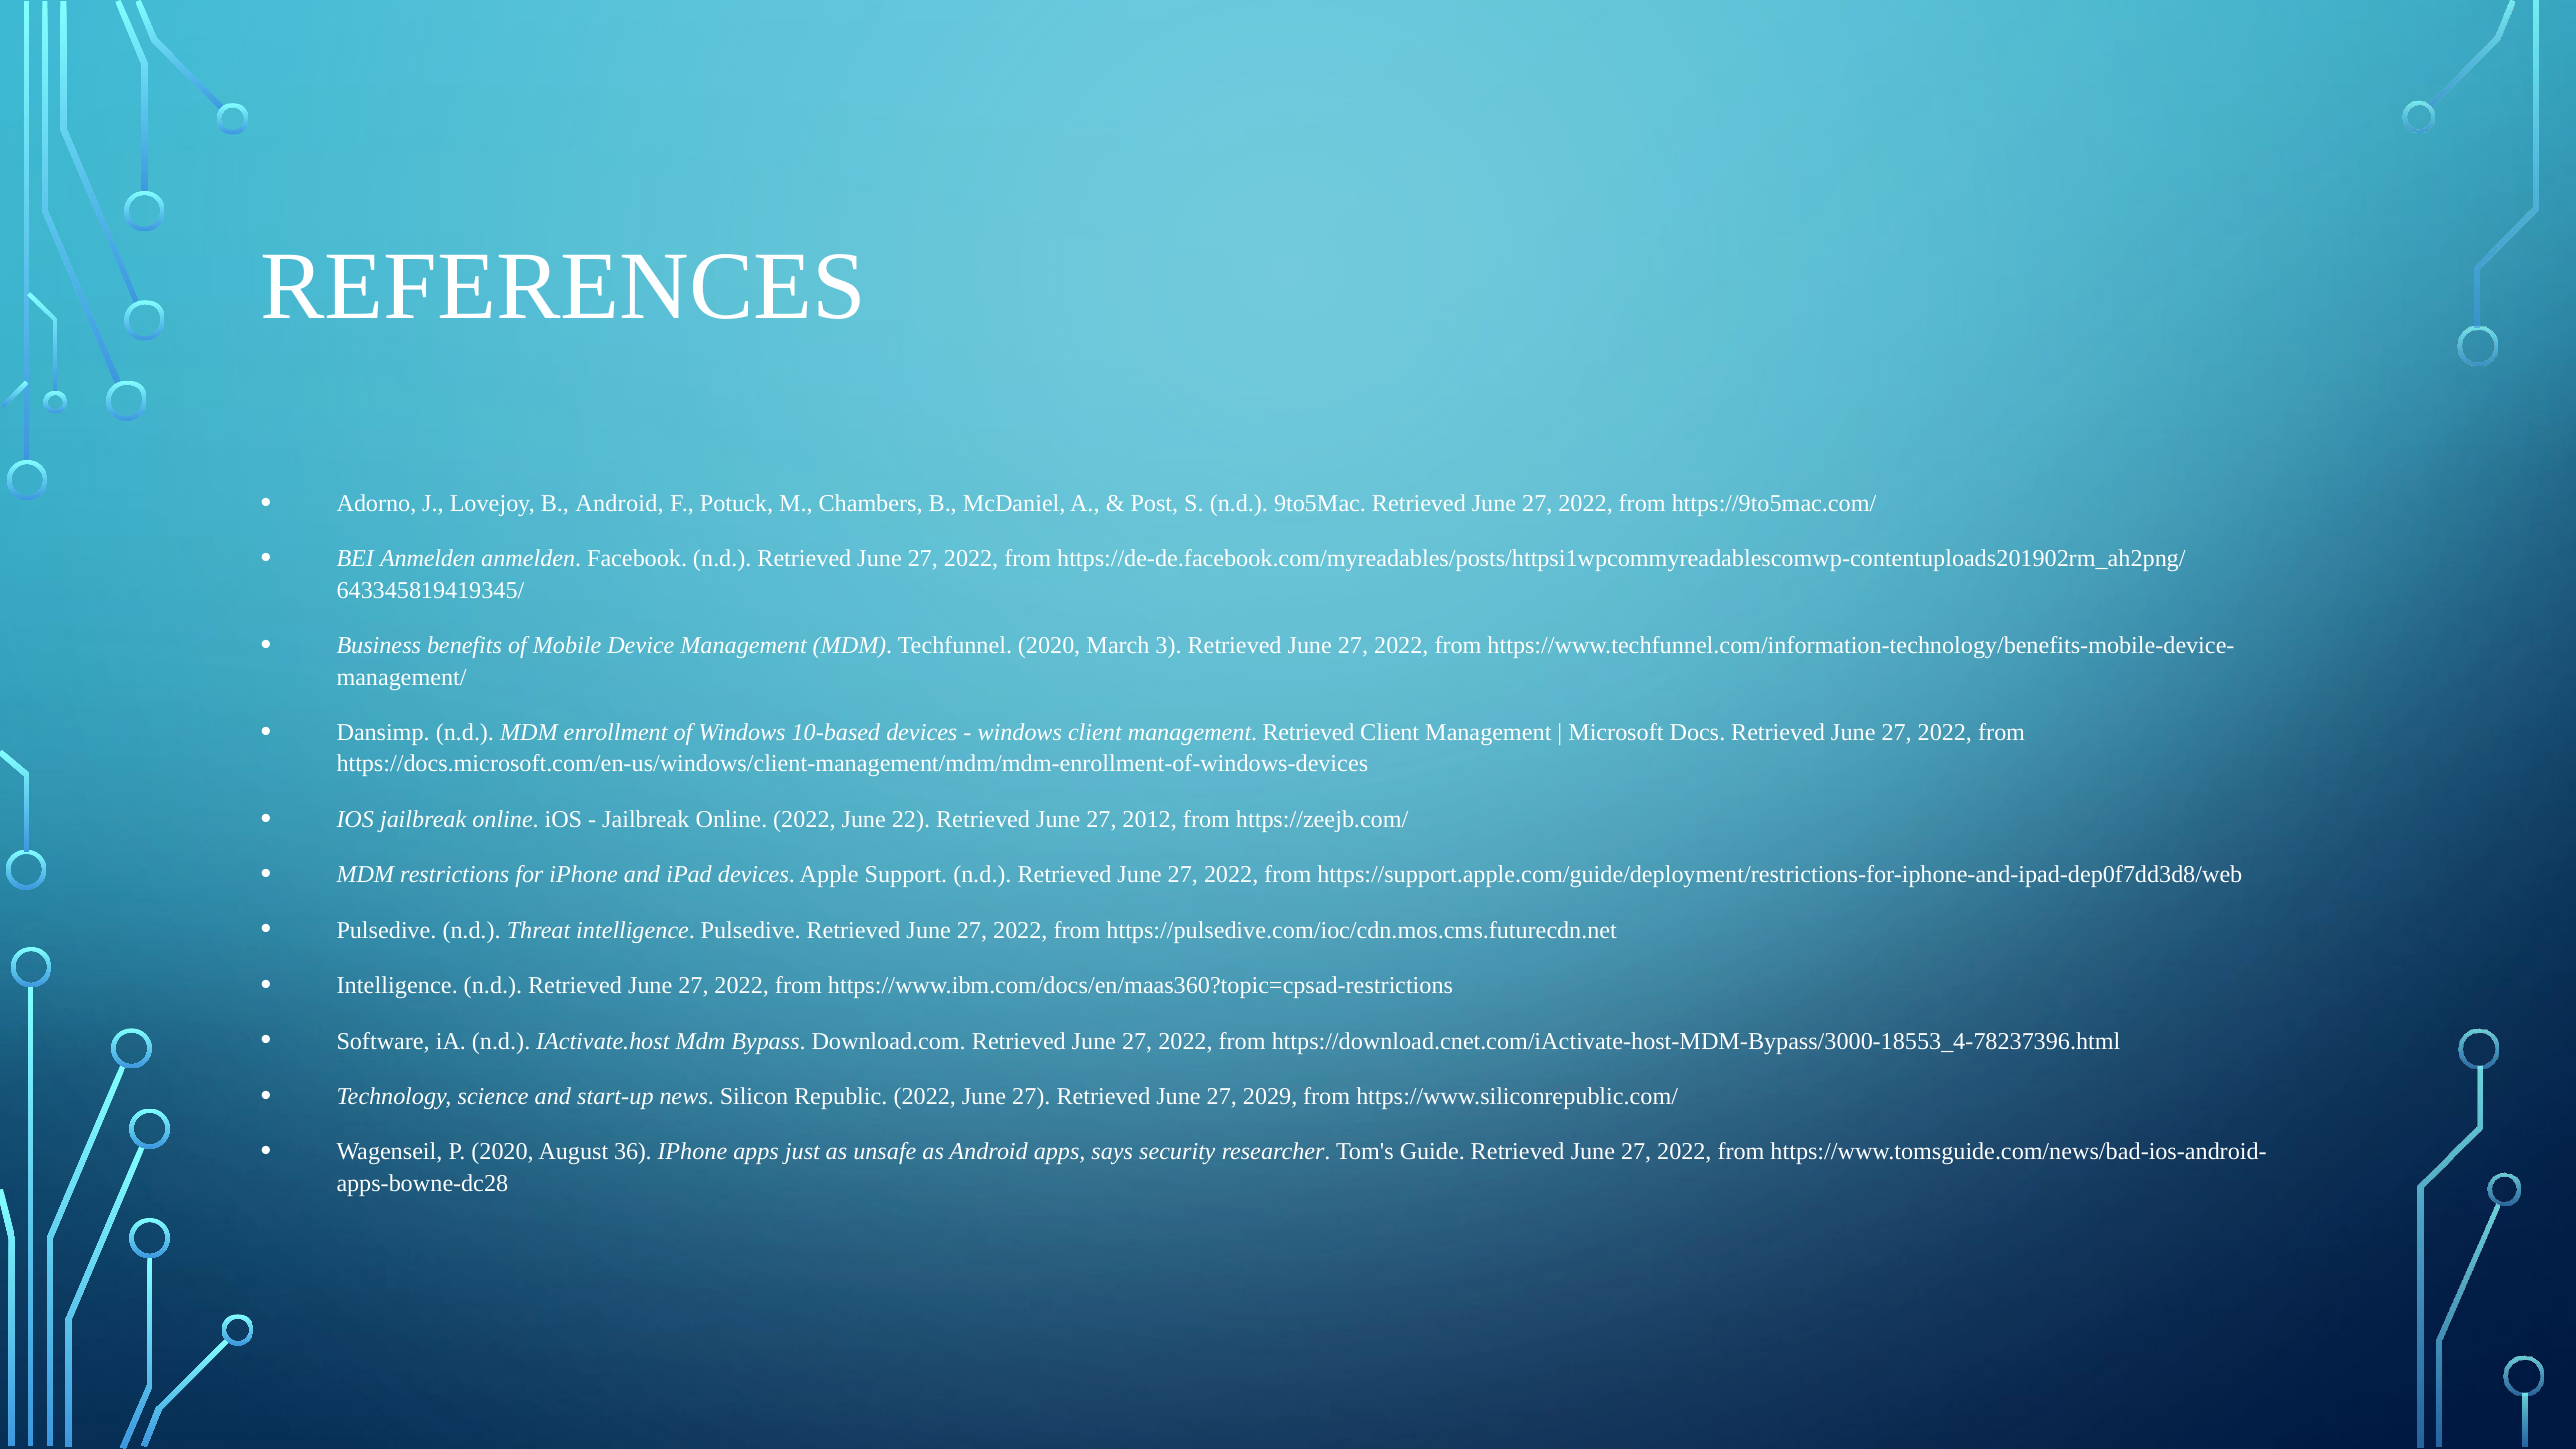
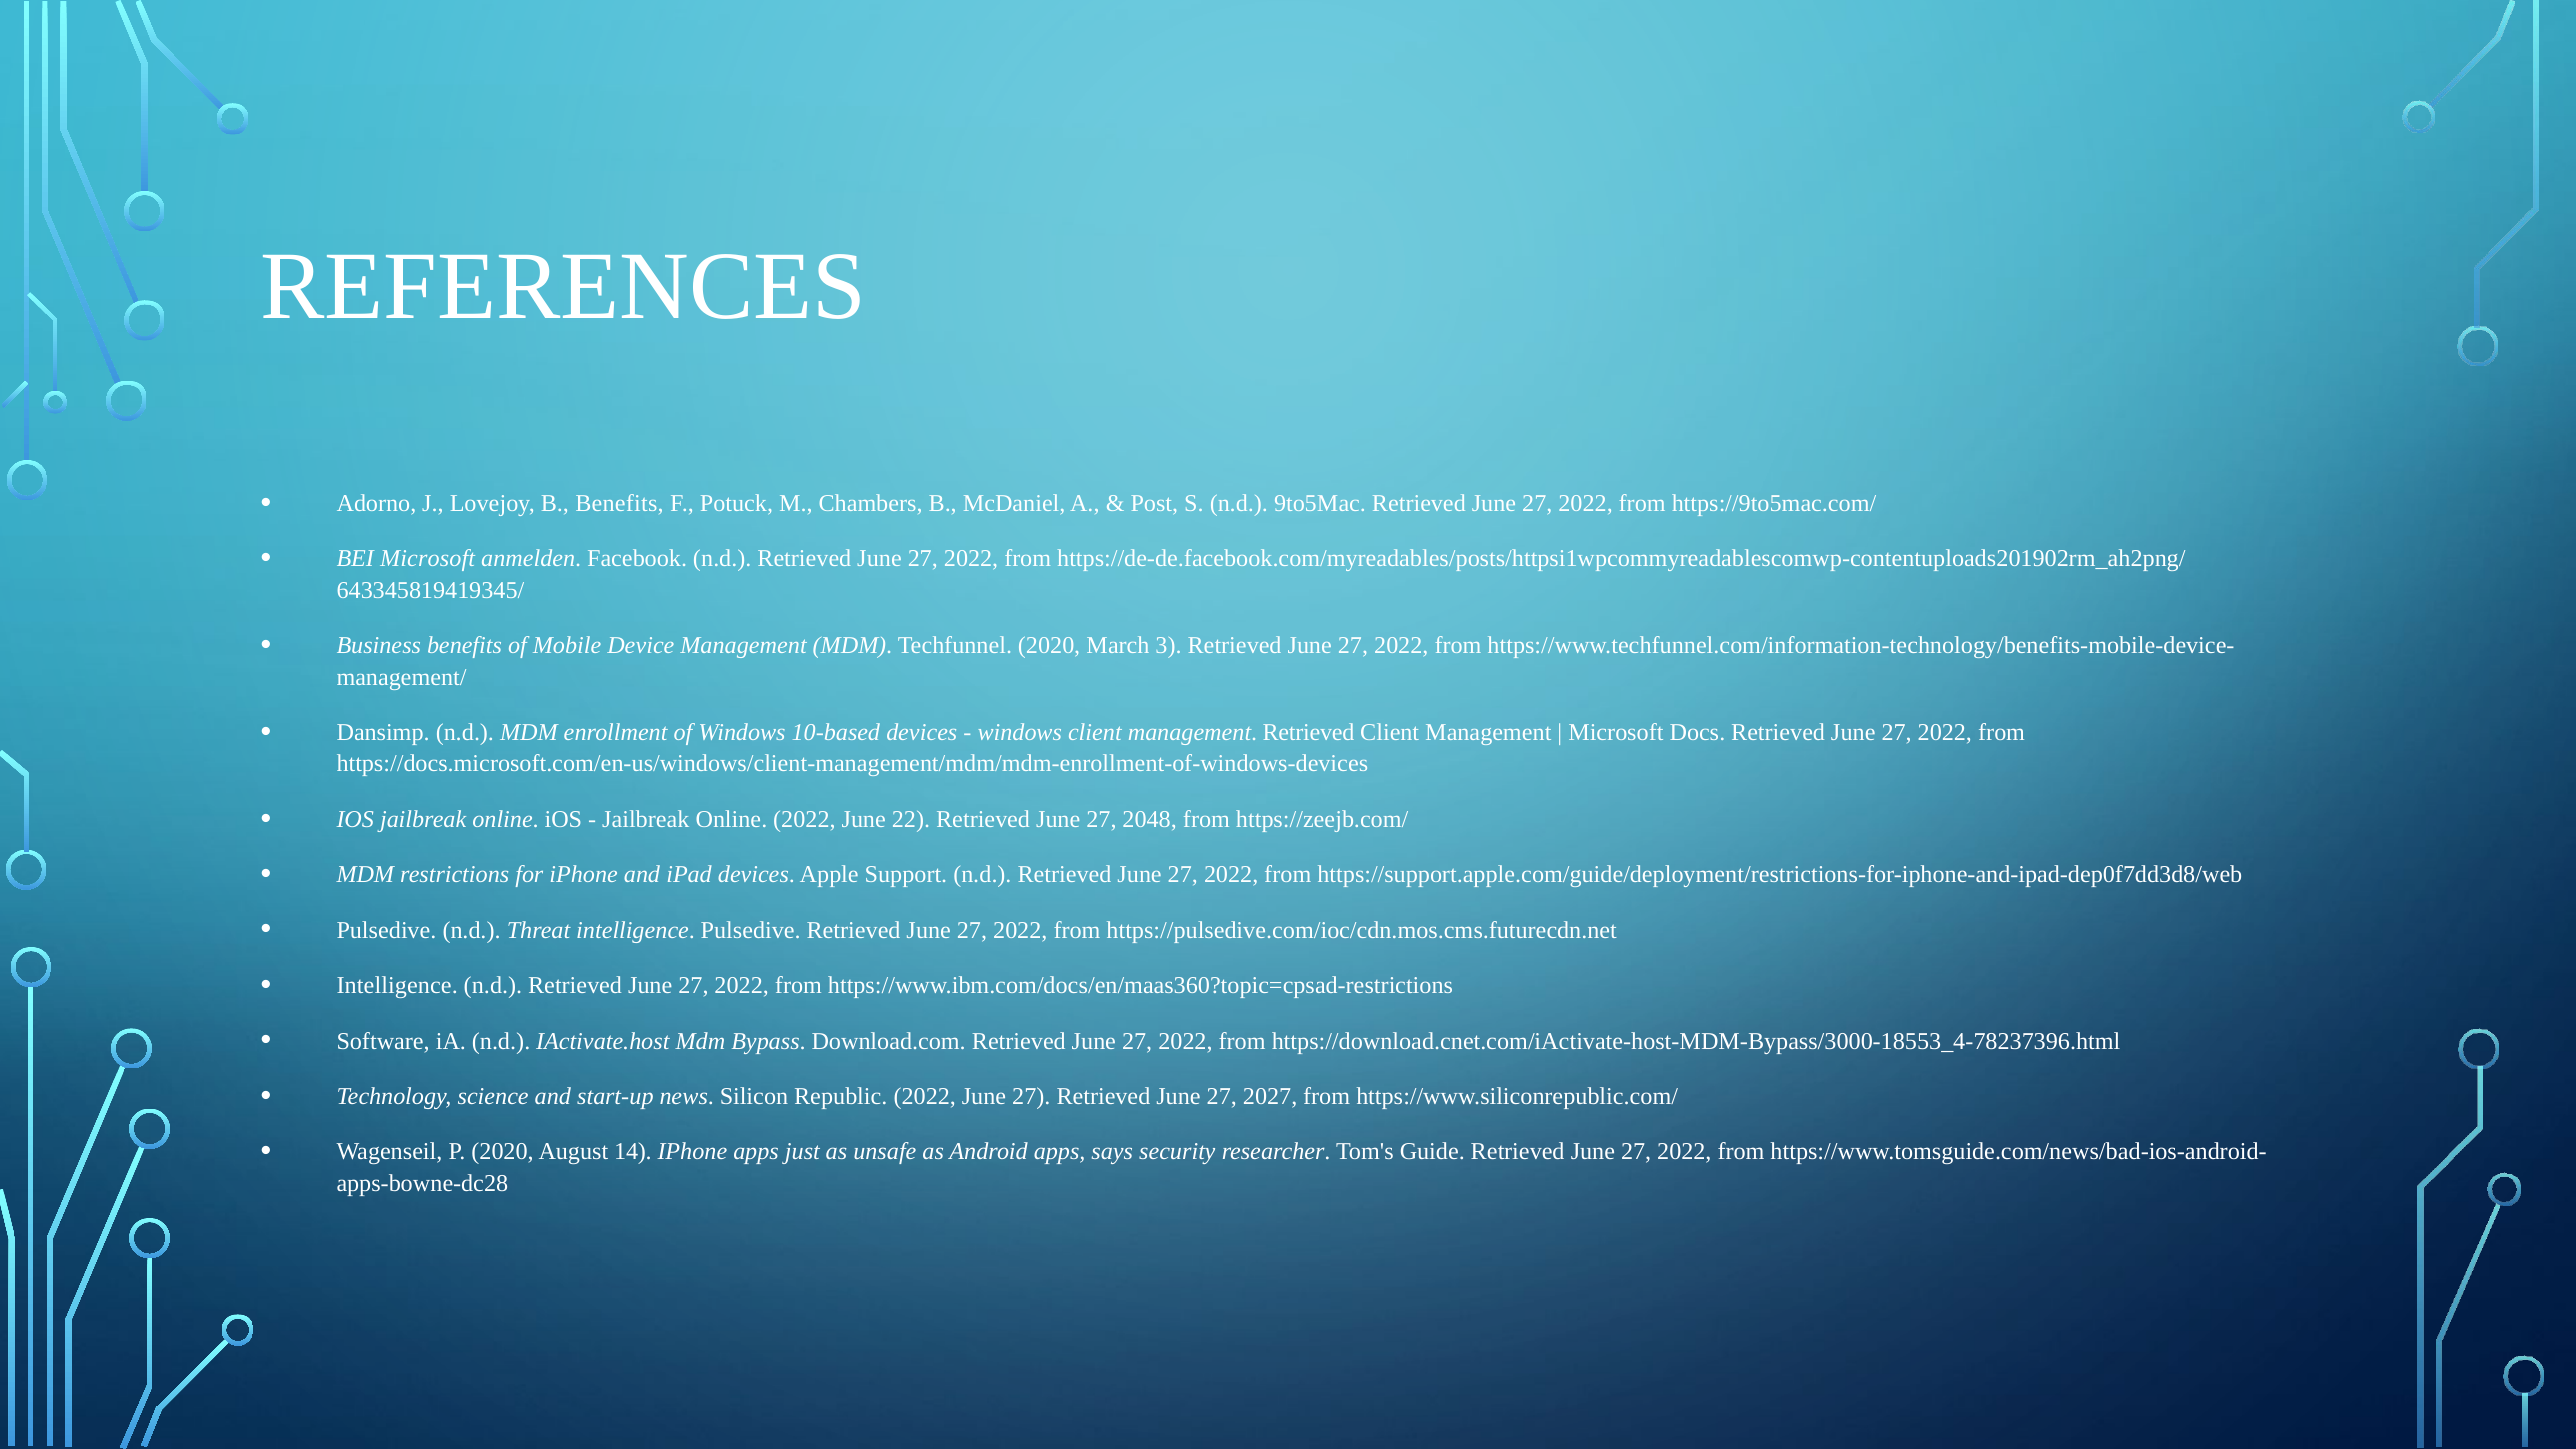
B Android: Android -> Benefits
BEI Anmelden: Anmelden -> Microsoft
2012: 2012 -> 2048
2029: 2029 -> 2027
36: 36 -> 14
